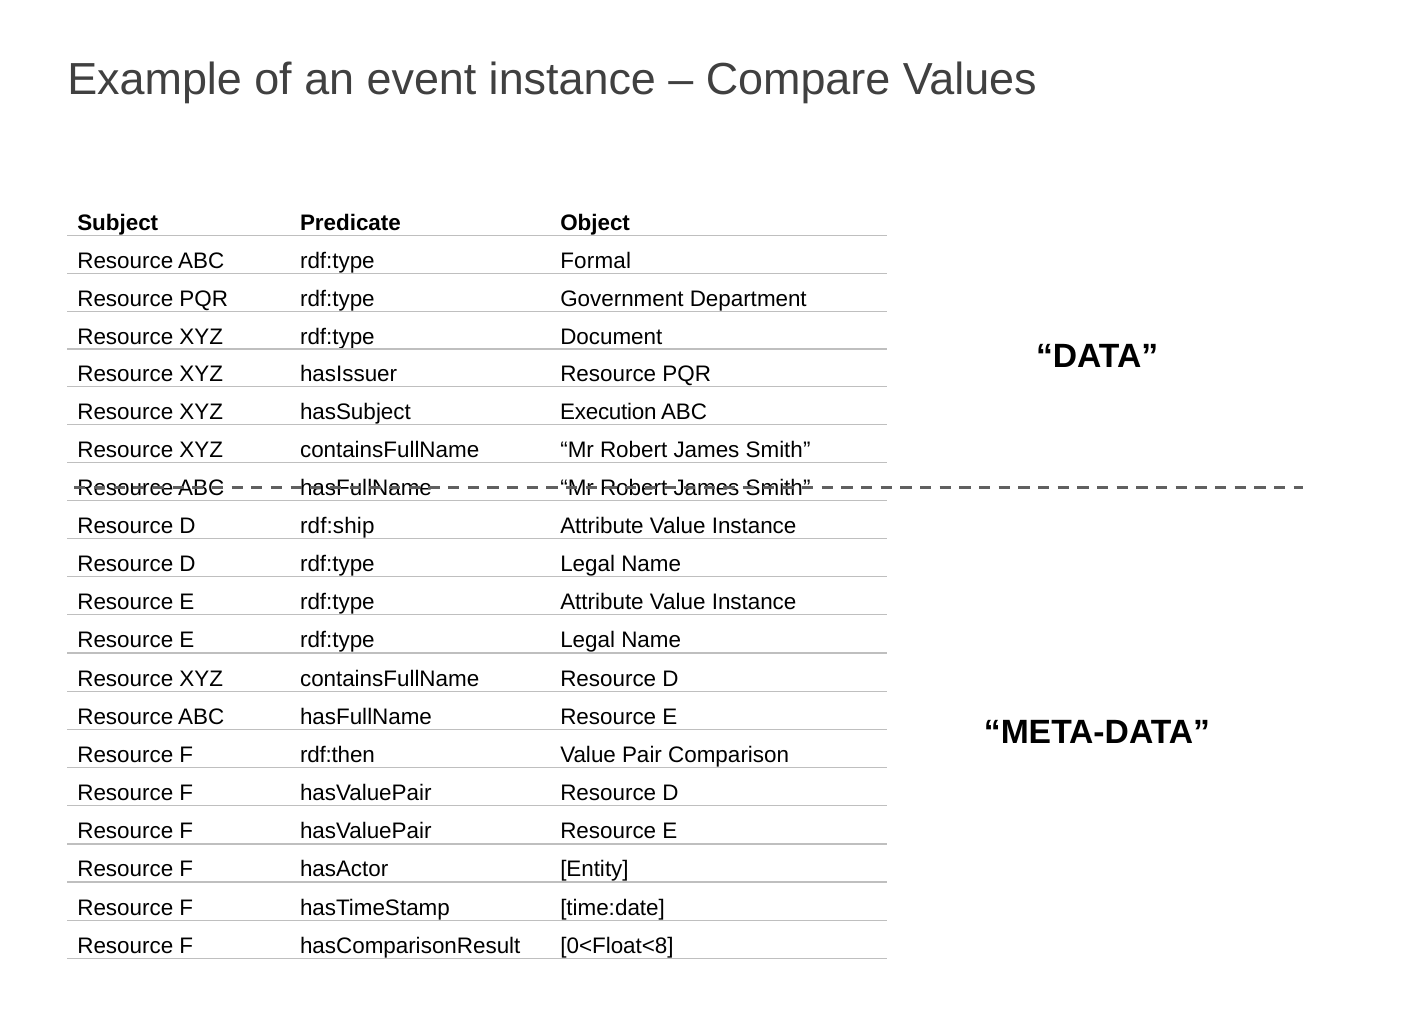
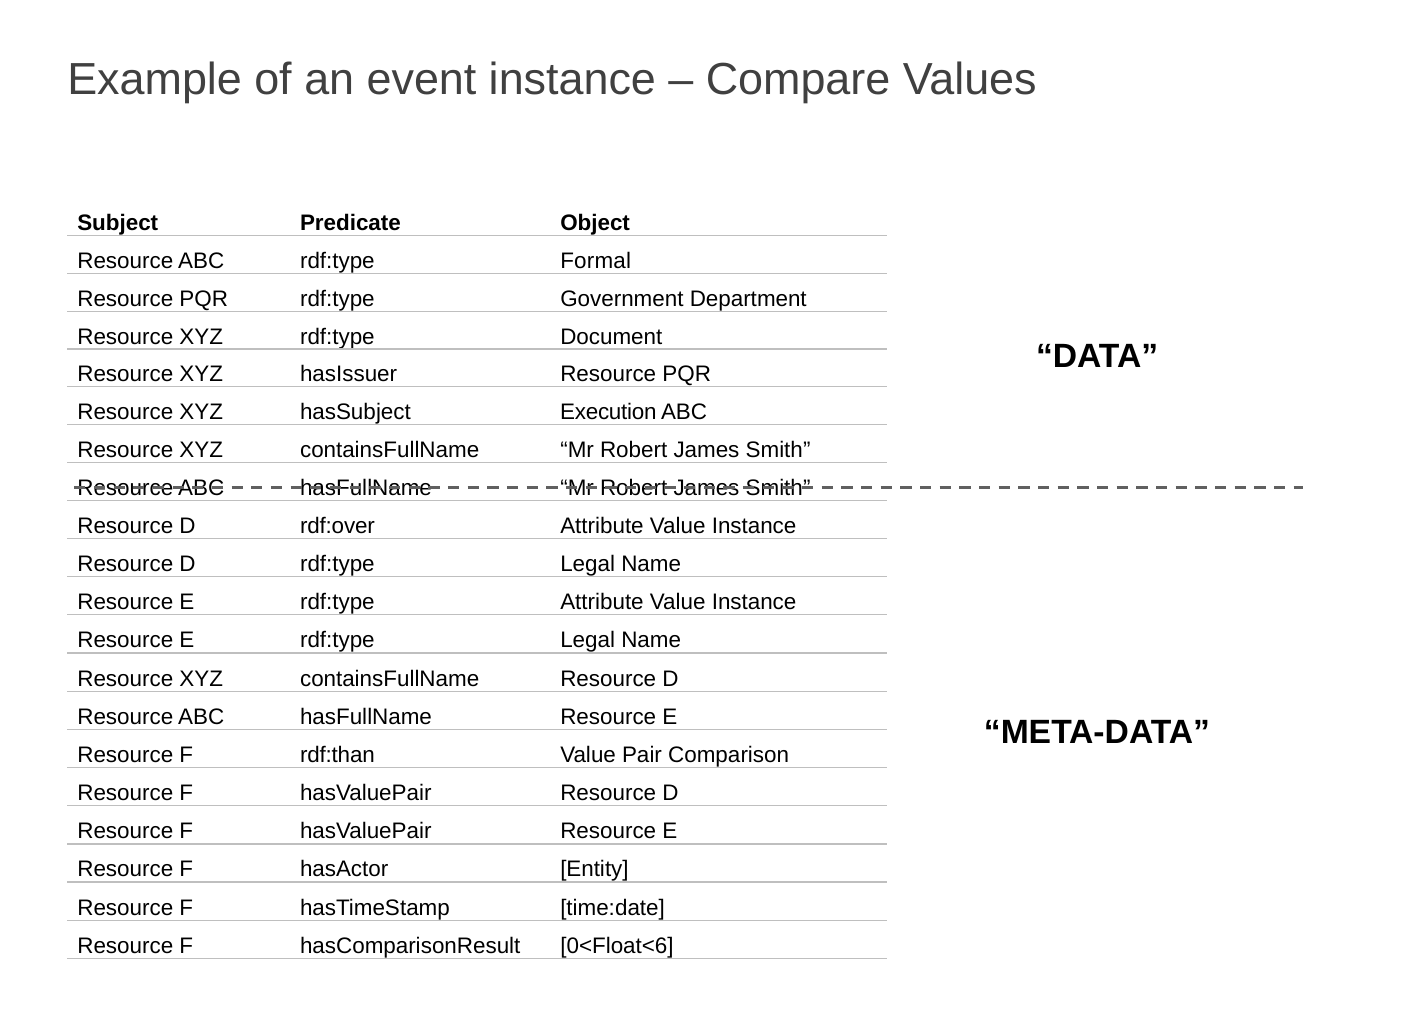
rdf:ship: rdf:ship -> rdf:over
rdf:then: rdf:then -> rdf:than
0<Float<8: 0<Float<8 -> 0<Float<6
